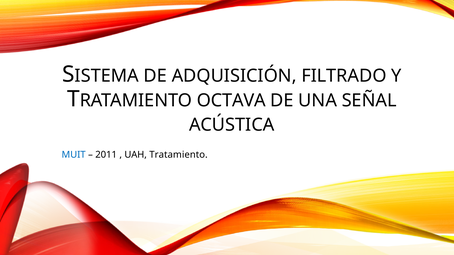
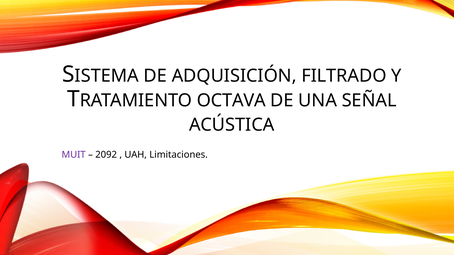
MUIT colour: blue -> purple
2011: 2011 -> 2092
Tratamiento: Tratamiento -> Limitaciones
